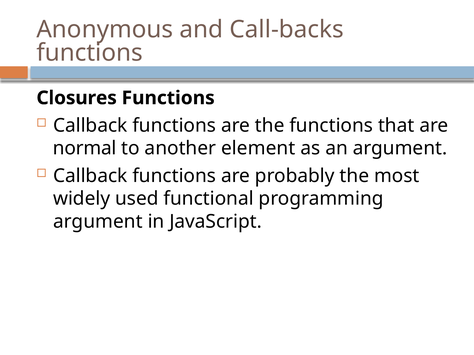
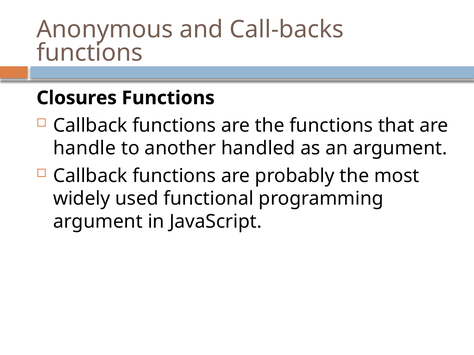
normal: normal -> handle
element: element -> handled
